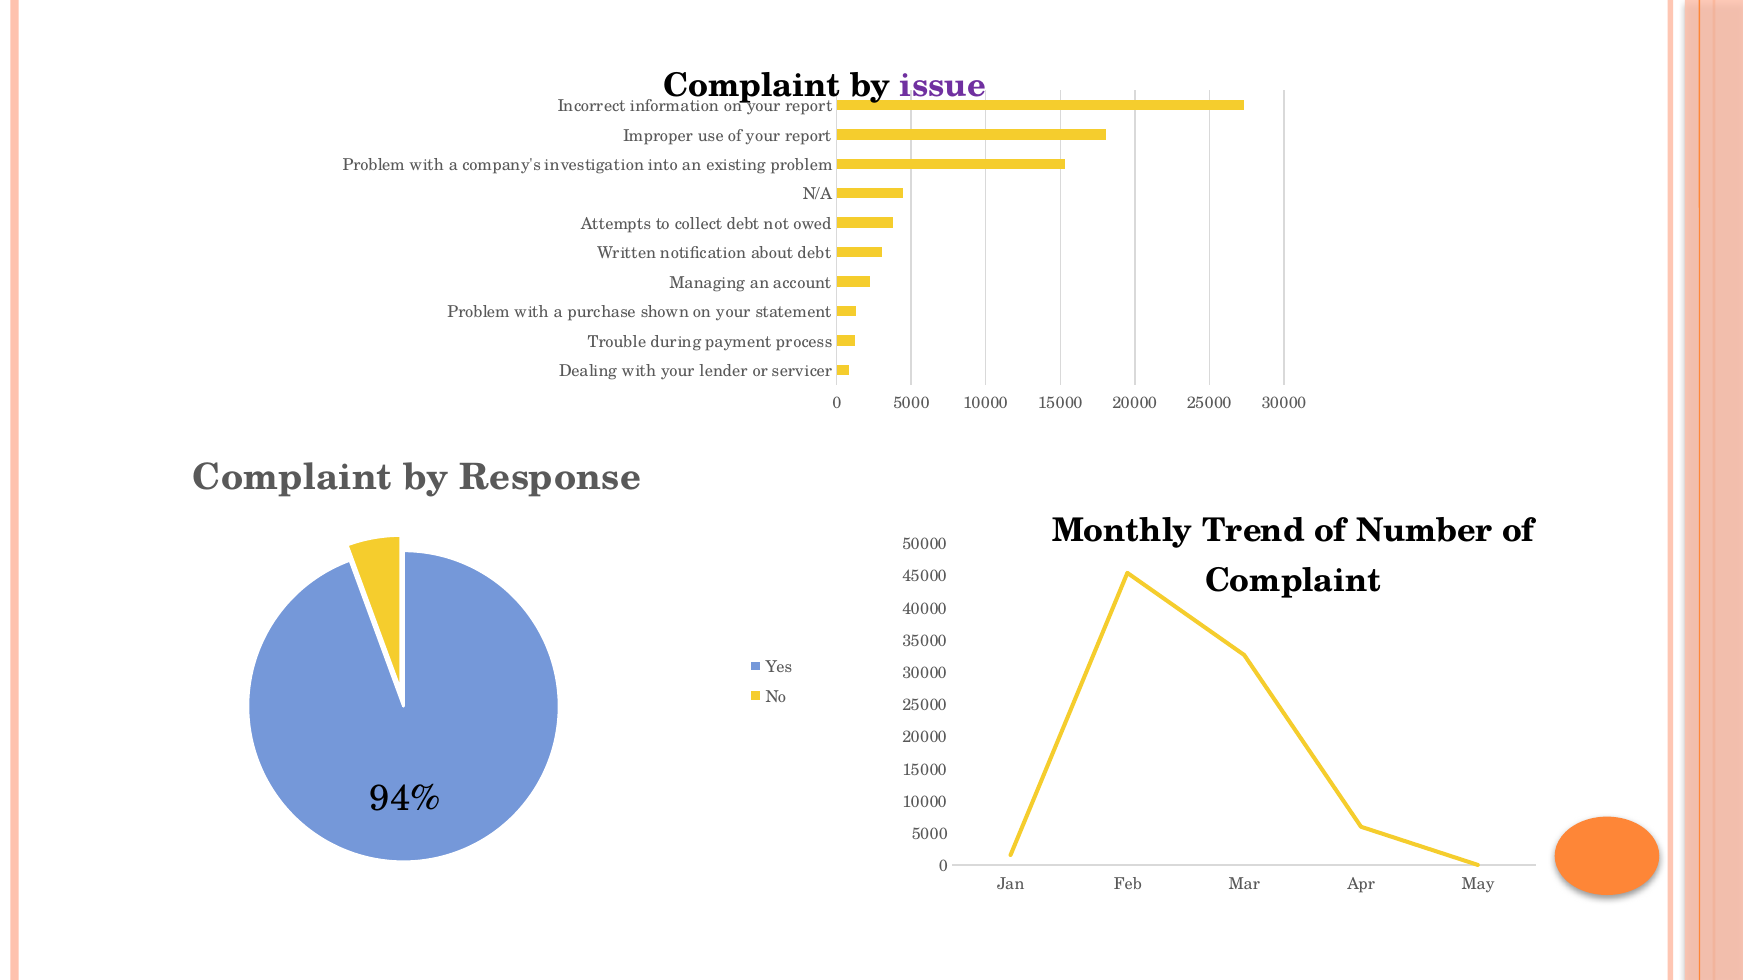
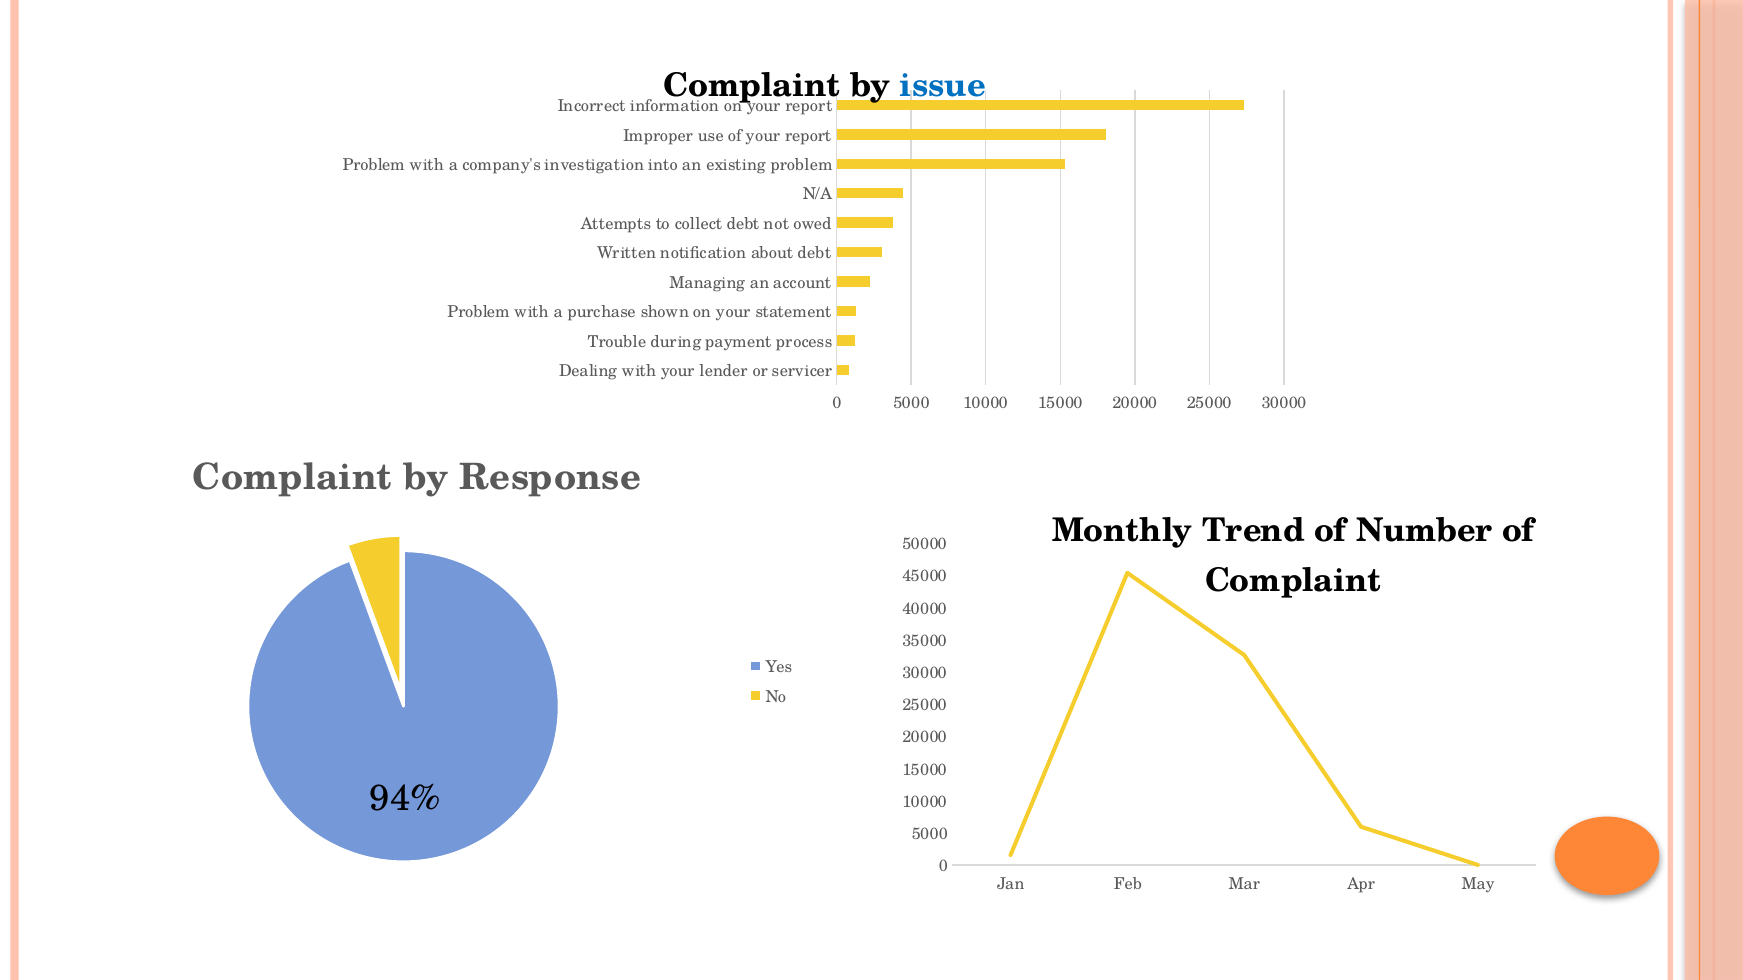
issue colour: purple -> blue
